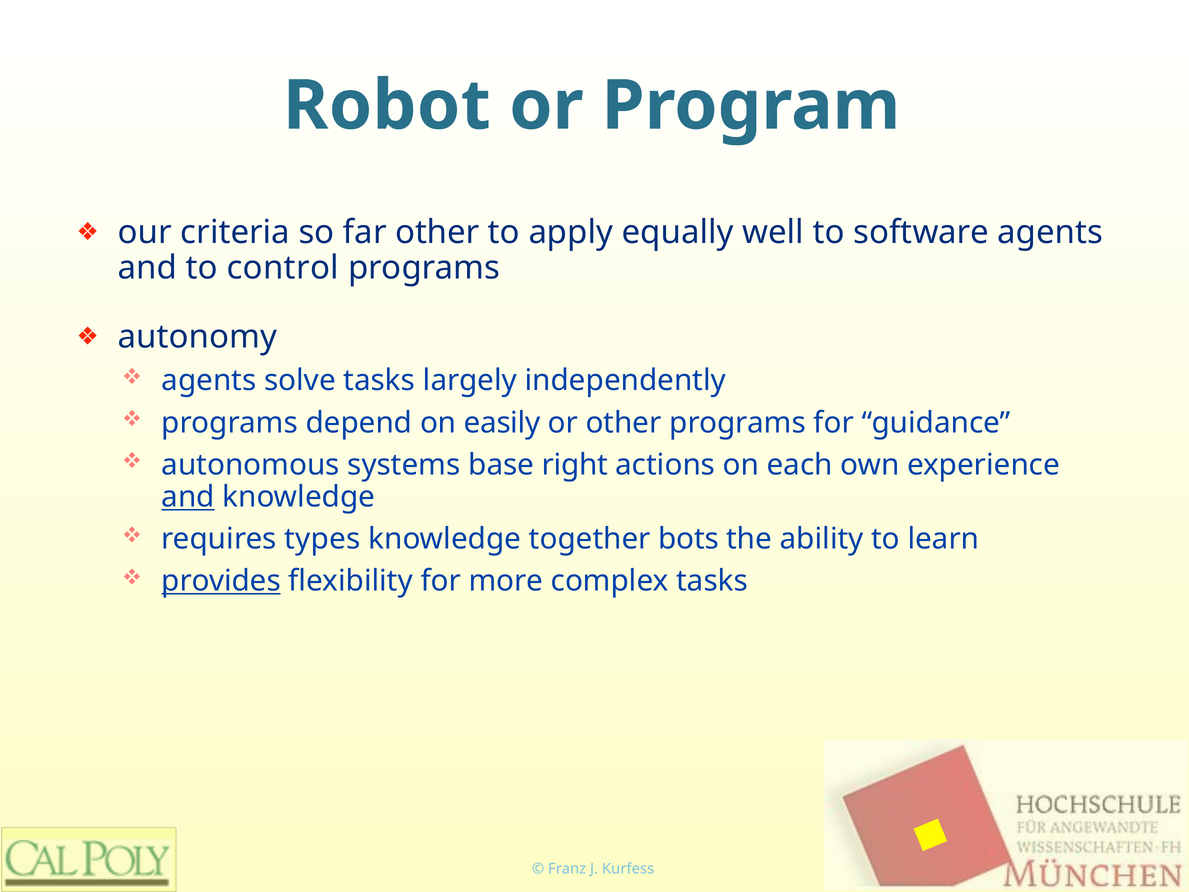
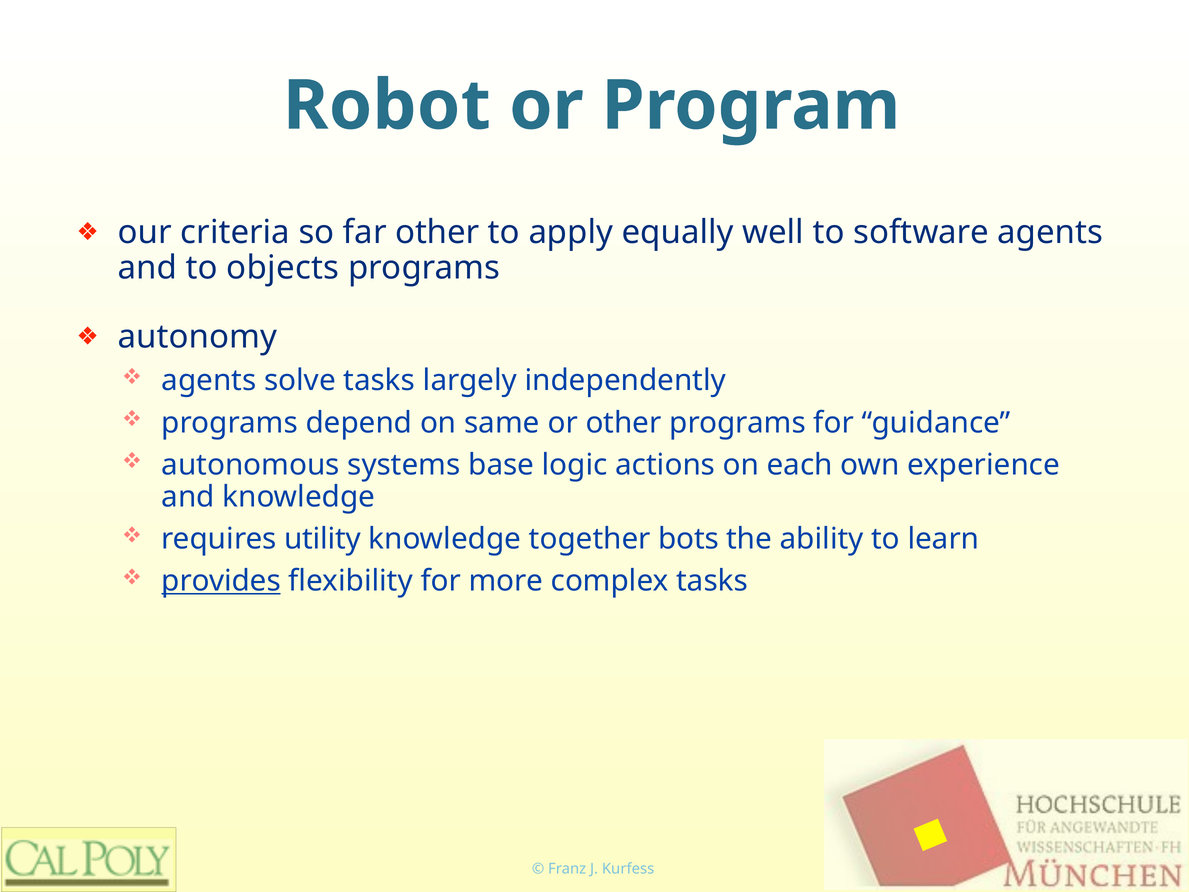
control: control -> objects
easily: easily -> same
right: right -> logic
and at (188, 497) underline: present -> none
types: types -> utility
